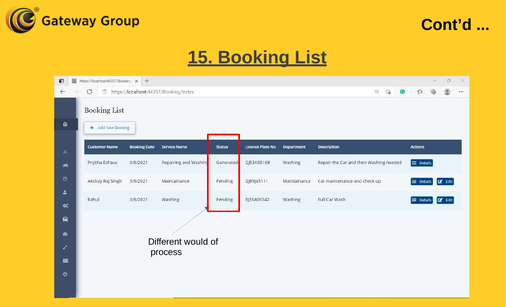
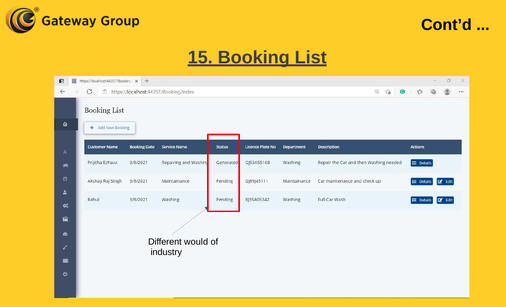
process: process -> industry
